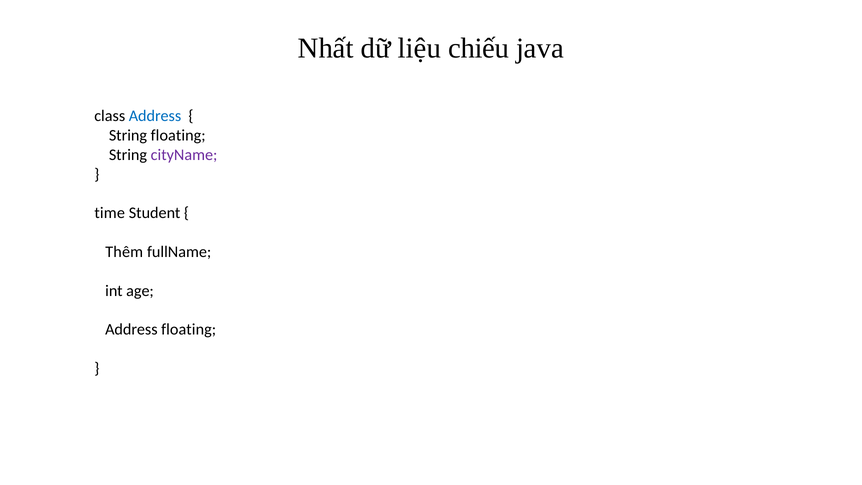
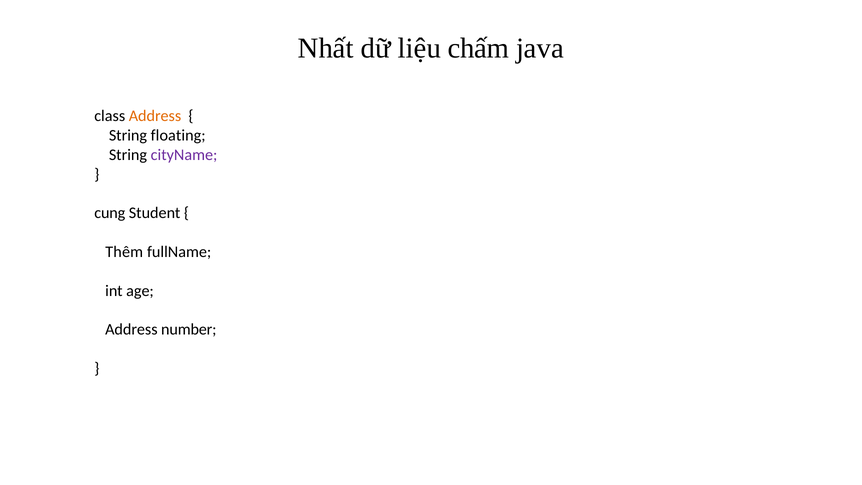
chiếu: chiếu -> chấm
Address at (155, 116) colour: blue -> orange
time: time -> cung
Address floating: floating -> number
